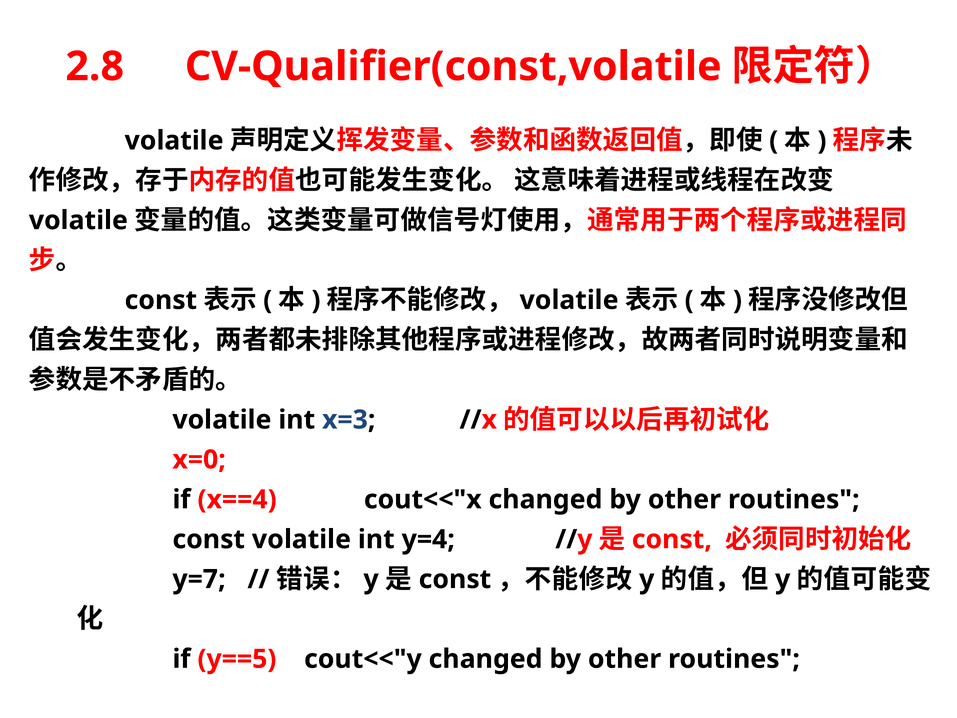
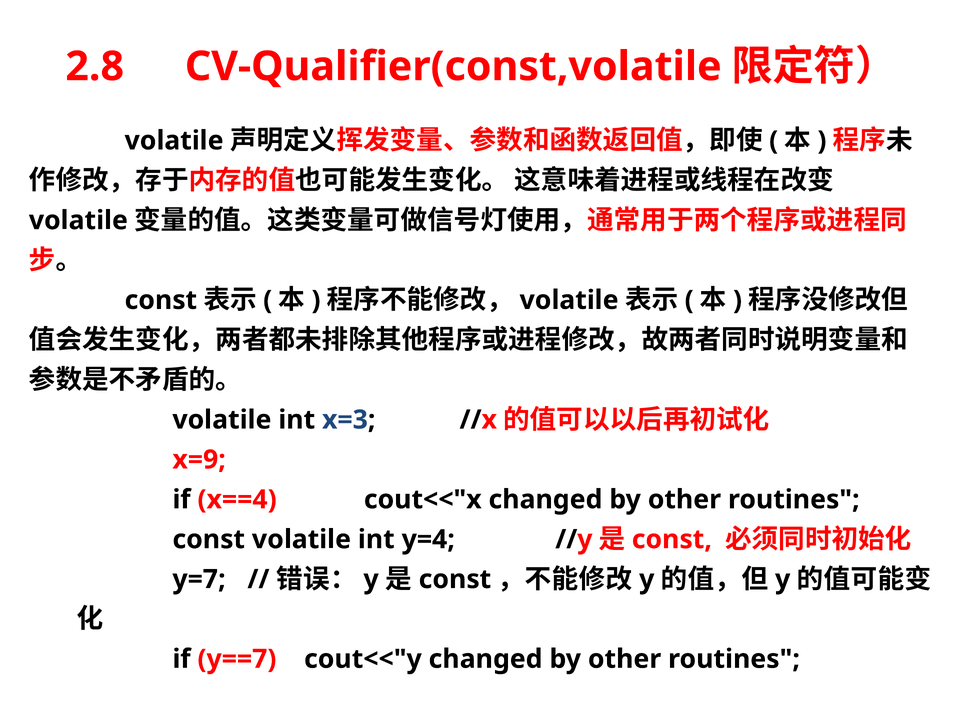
x=0: x=0 -> x=9
y==5: y==5 -> y==7
